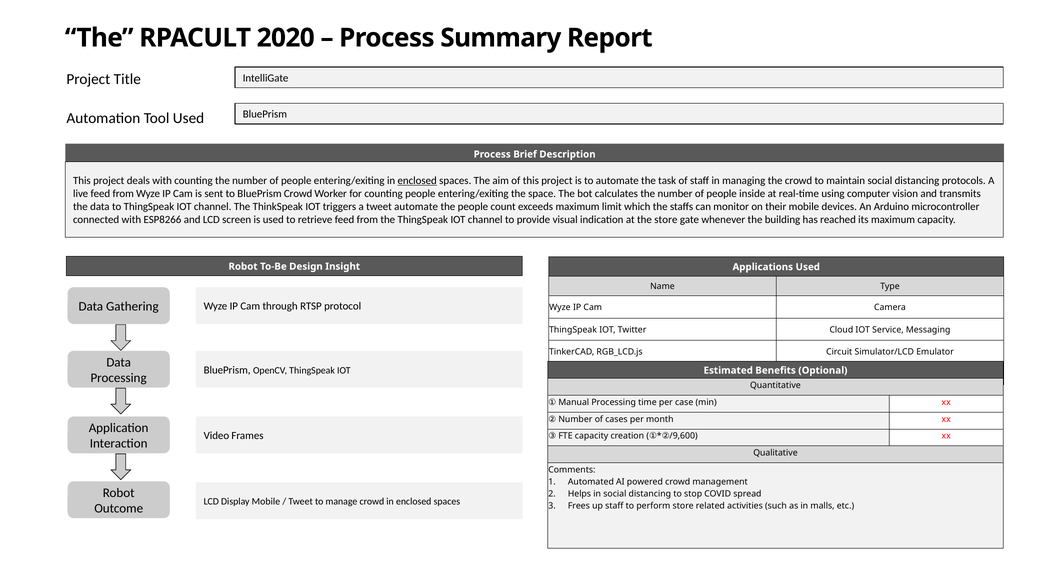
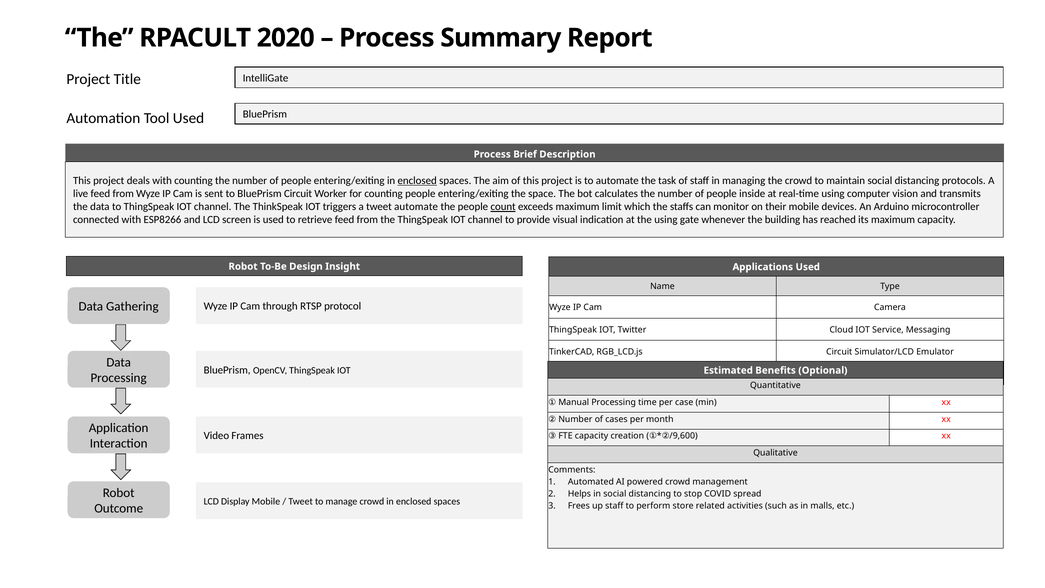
BluePrism Crowd: Crowd -> Circuit
count underline: none -> present
the store: store -> using
